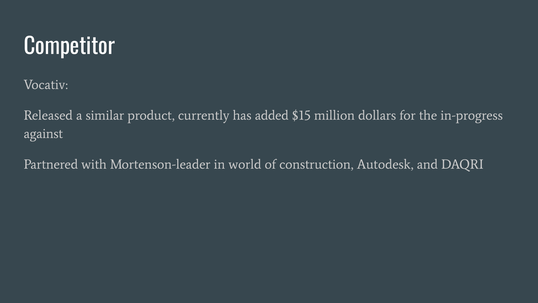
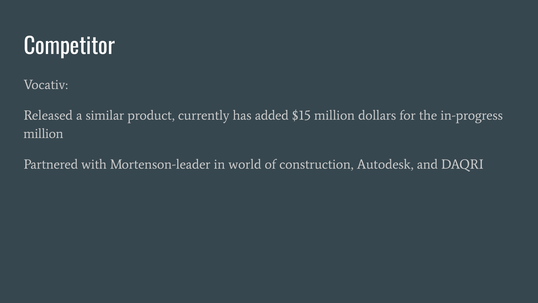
against at (43, 134): against -> million
